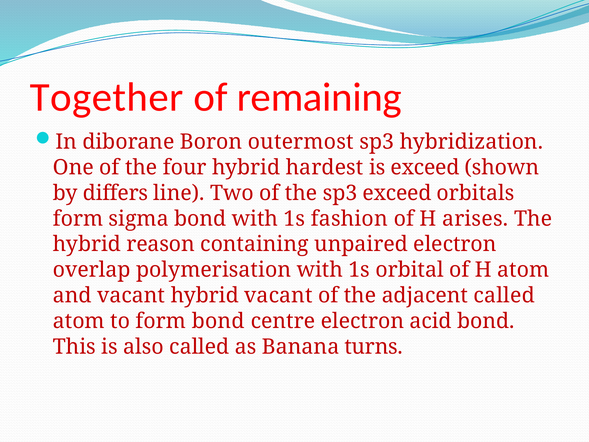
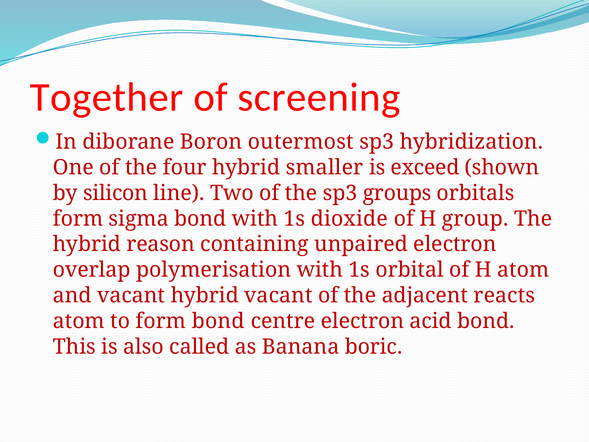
remaining: remaining -> screening
hardest: hardest -> smaller
differs: differs -> silicon
sp3 exceed: exceed -> groups
fashion: fashion -> dioxide
arises: arises -> group
adjacent called: called -> reacts
turns: turns -> boric
